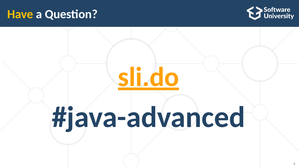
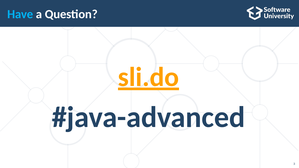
Have colour: yellow -> light blue
